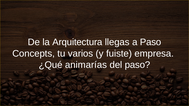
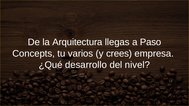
fuiste: fuiste -> crees
animarías: animarías -> desarrollo
del paso: paso -> nivel
